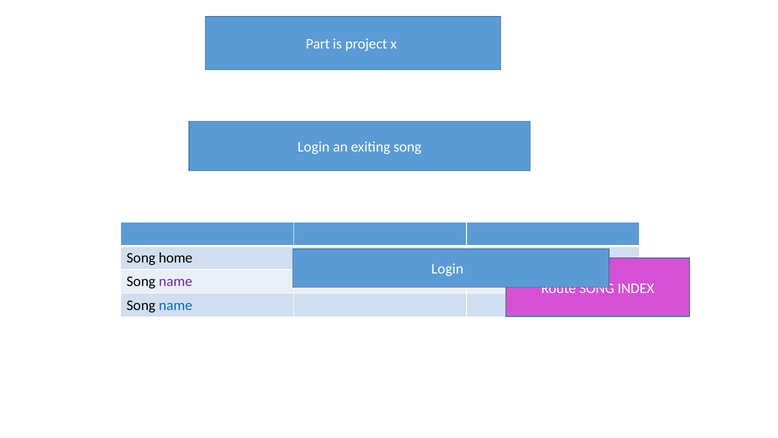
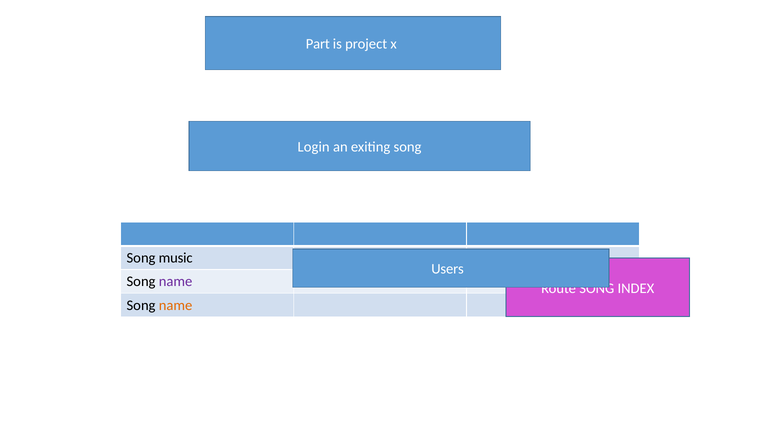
home: home -> music
Login at (447, 269): Login -> Users
name at (176, 305) colour: blue -> orange
